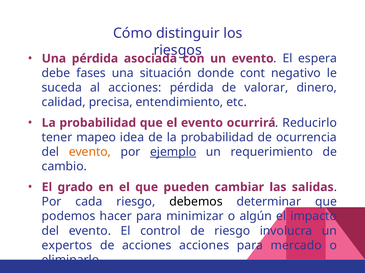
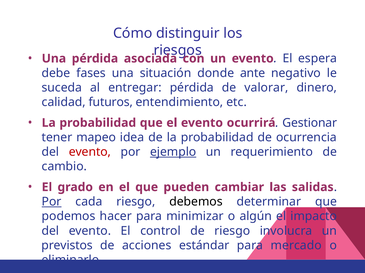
cont: cont -> ante
al acciones: acciones -> entregar
precisa: precisa -> futuros
Reducirlo: Reducirlo -> Gestionar
evento at (90, 152) colour: orange -> red
Por at (52, 202) underline: none -> present
expertos: expertos -> previstos
acciones acciones: acciones -> estándar
